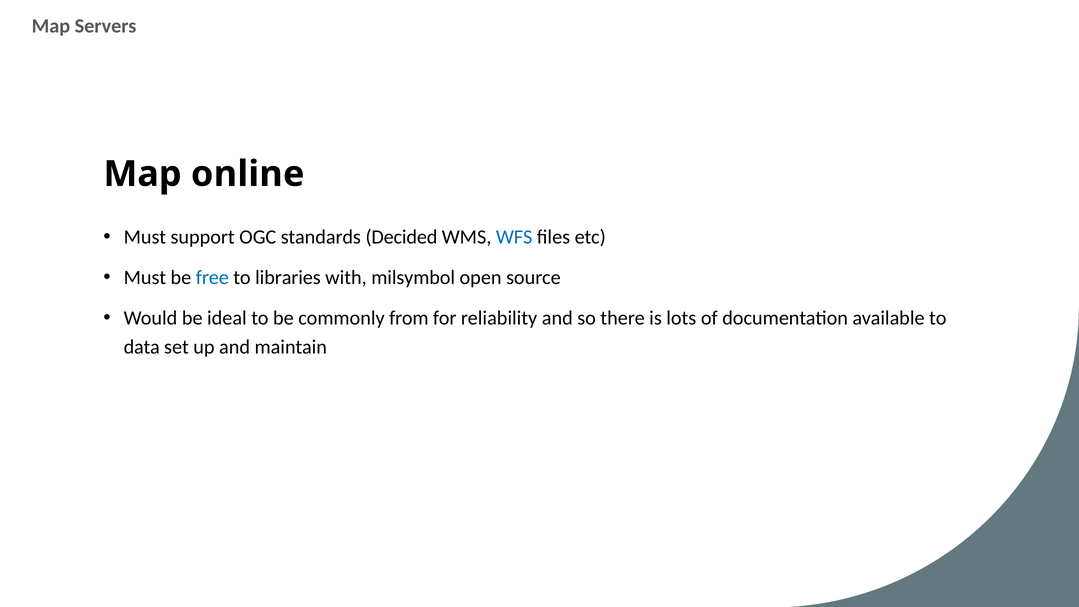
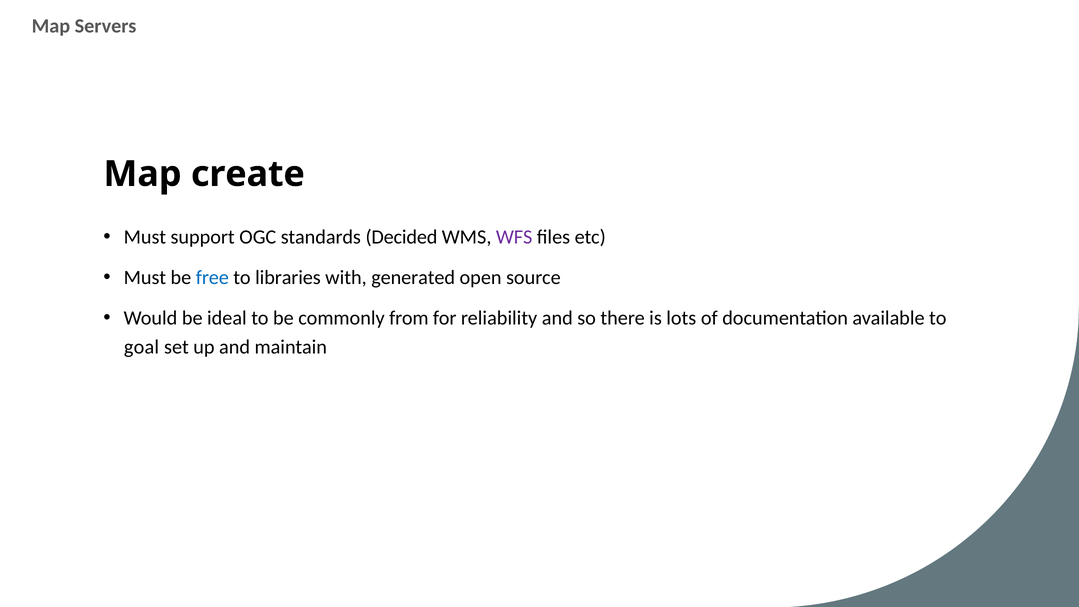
online: online -> create
WFS colour: blue -> purple
milsymbol: milsymbol -> generated
data: data -> goal
